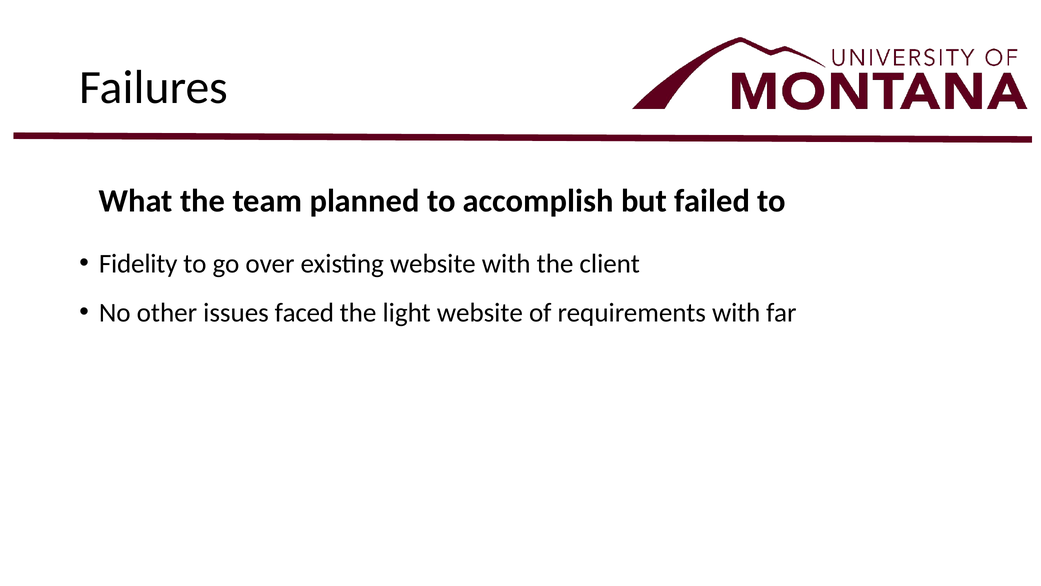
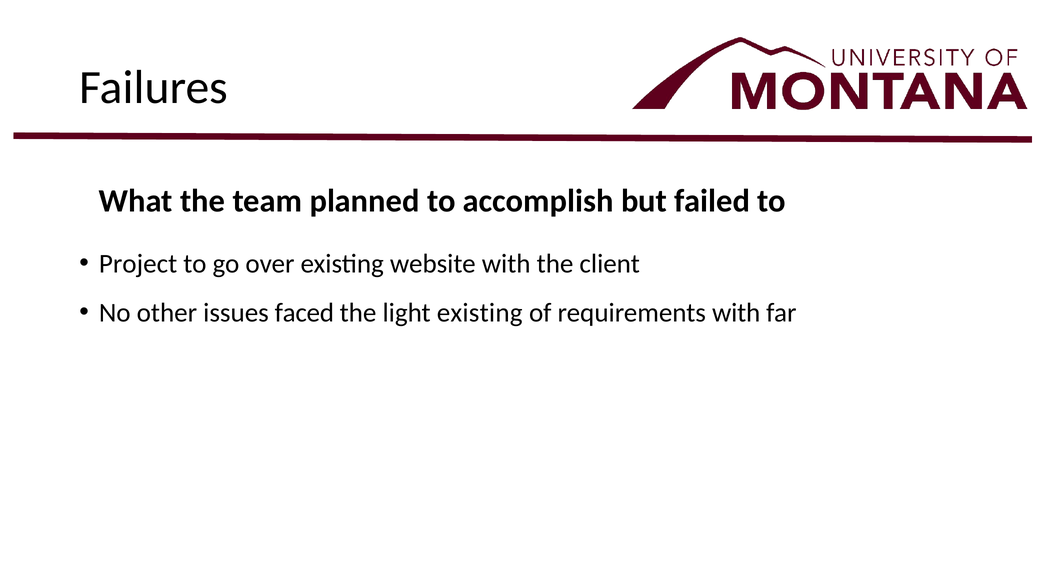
Fidelity: Fidelity -> Project
light website: website -> existing
